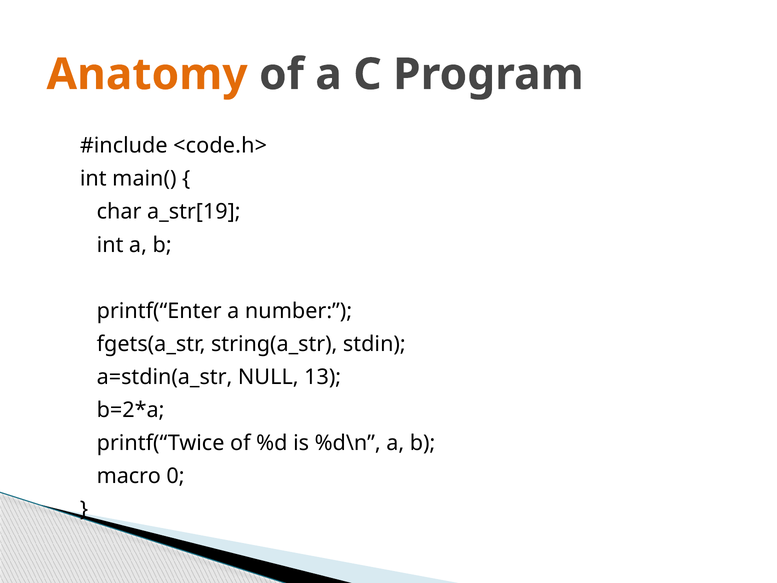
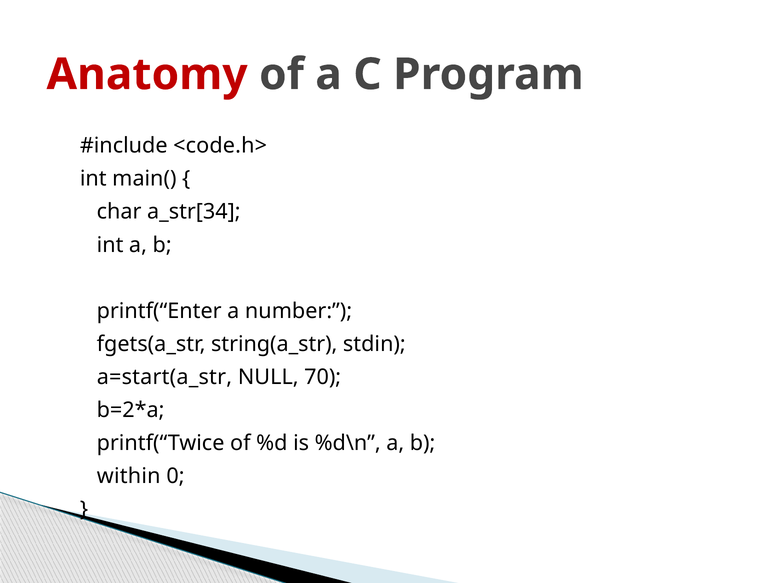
Anatomy colour: orange -> red
a_str[19: a_str[19 -> a_str[34
a=stdin(a_str: a=stdin(a_str -> a=start(a_str
13: 13 -> 70
macro: macro -> within
